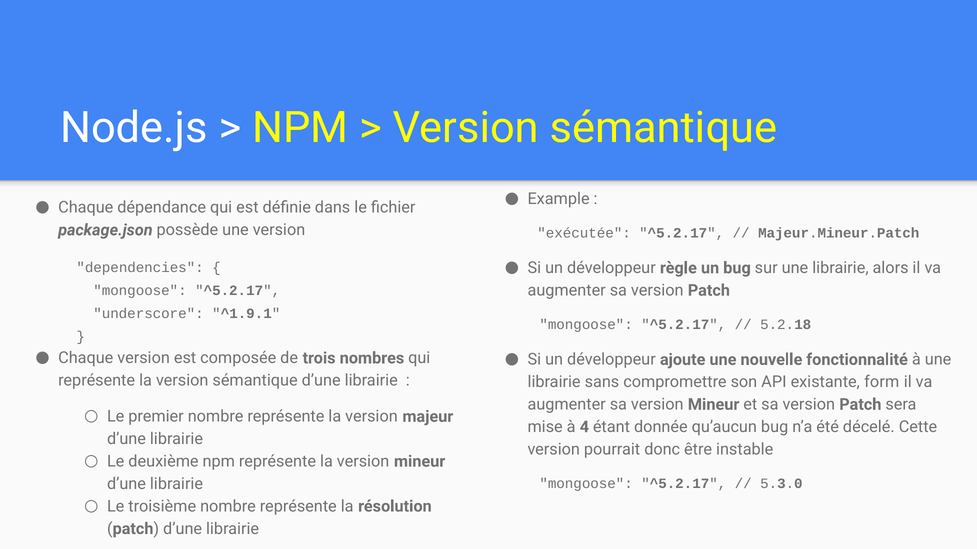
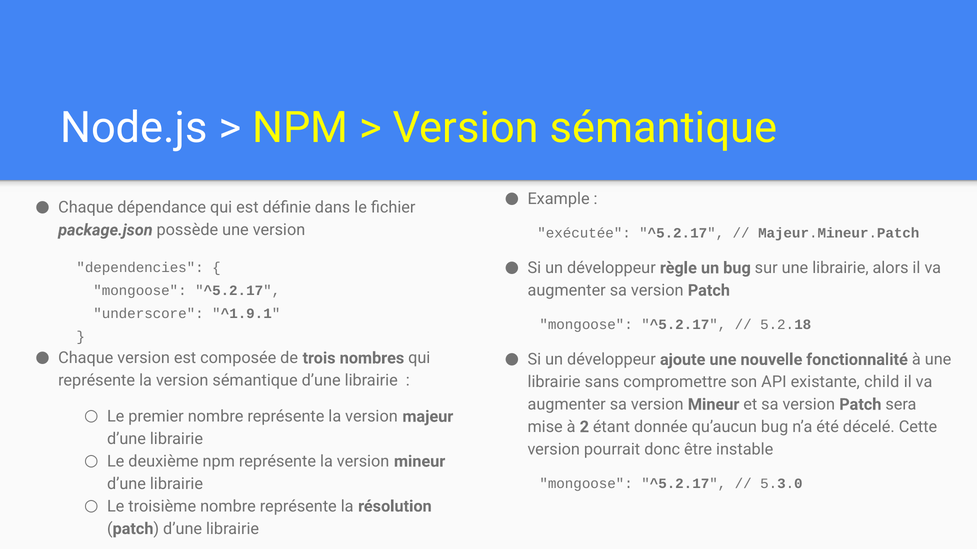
form: form -> child
4: 4 -> 2
